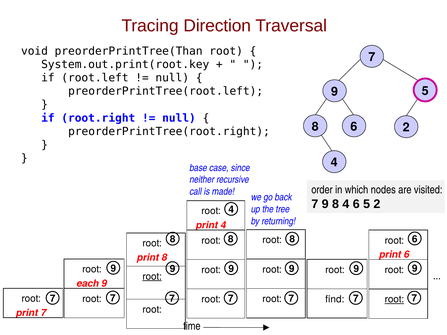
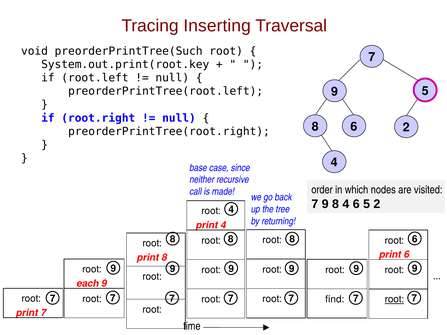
Direction: Direction -> Inserting
preorderPrintTree(Than: preorderPrintTree(Than -> preorderPrintTree(Such
root at (152, 277) underline: present -> none
